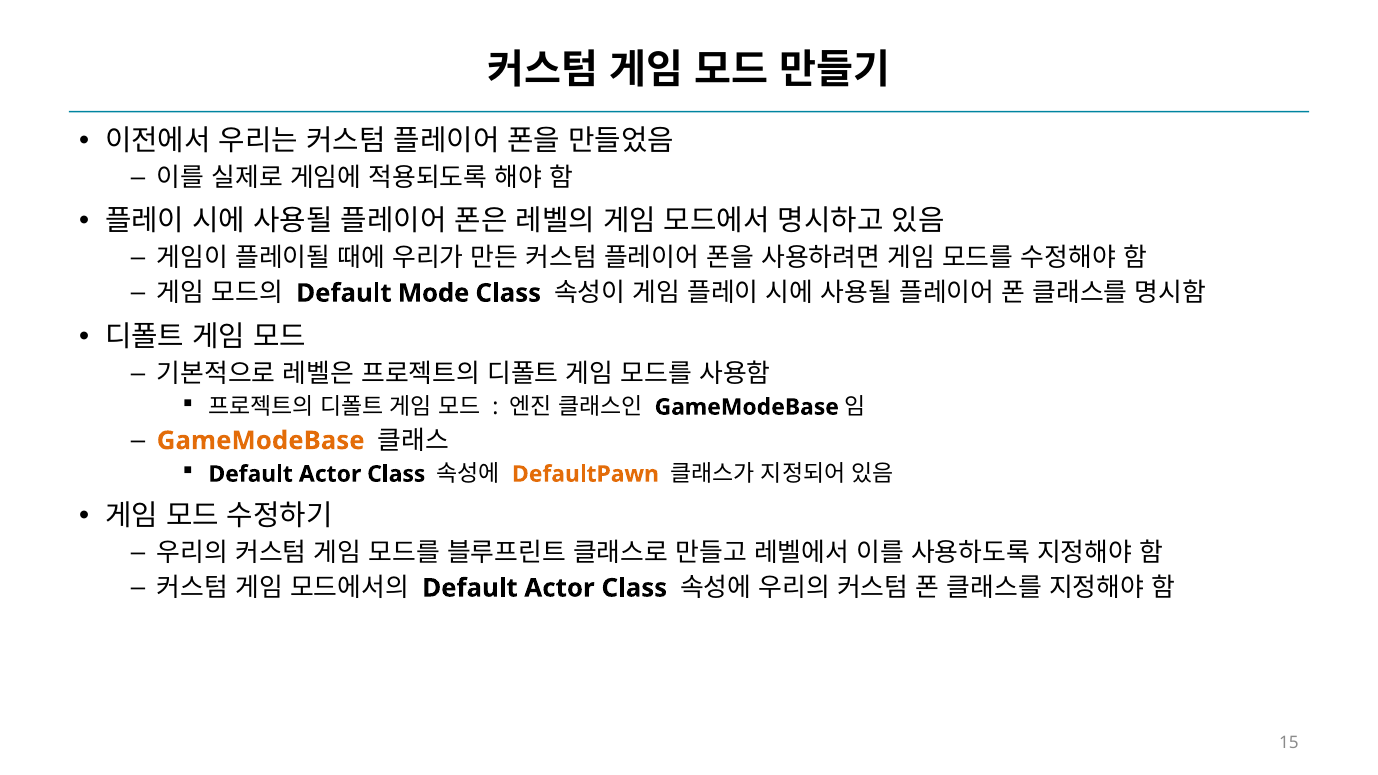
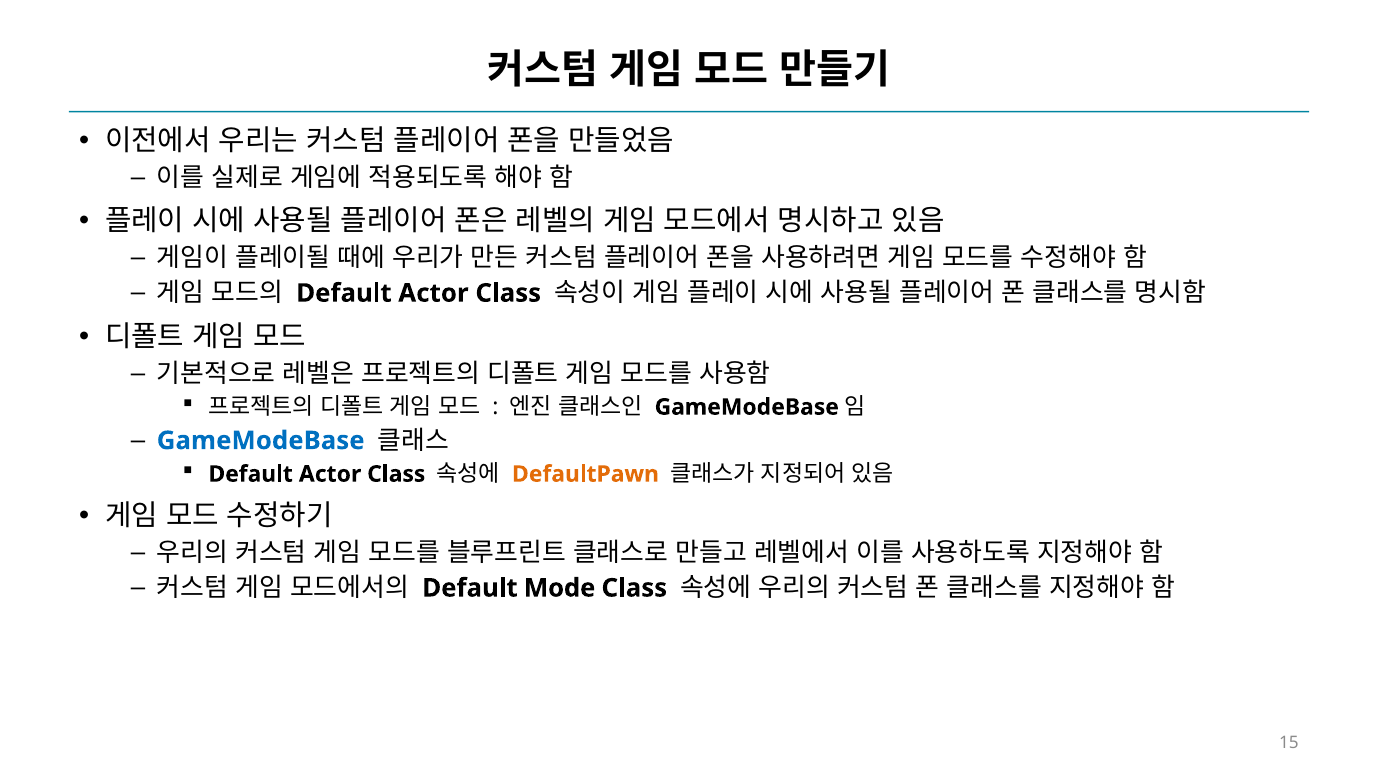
Mode at (434, 293): Mode -> Actor
GameModeBase at (261, 441) colour: orange -> blue
Actor at (559, 588): Actor -> Mode
